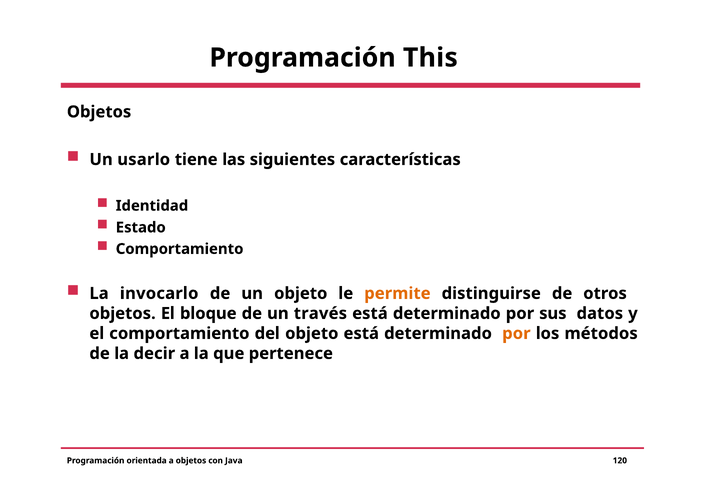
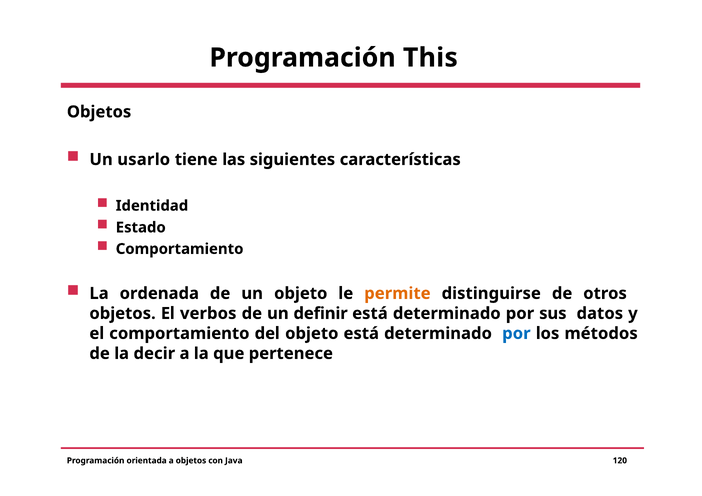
invocarlo: invocarlo -> ordenada
bloque: bloque -> verbos
través: través -> definir
por at (516, 333) colour: orange -> blue
